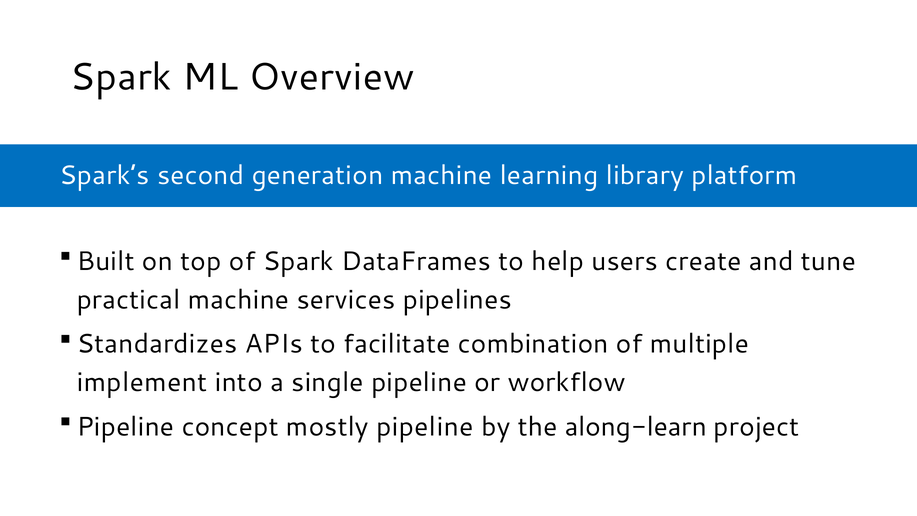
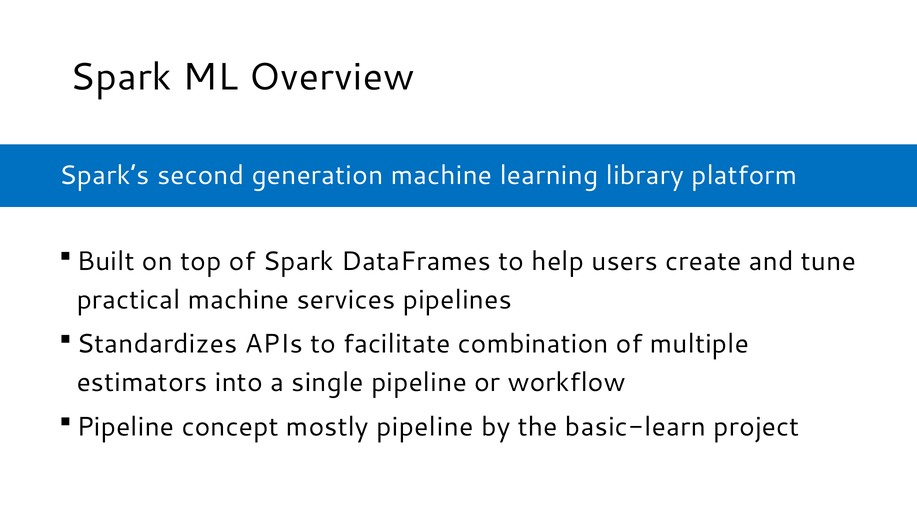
implement: implement -> estimators
along-learn: along-learn -> basic-learn
